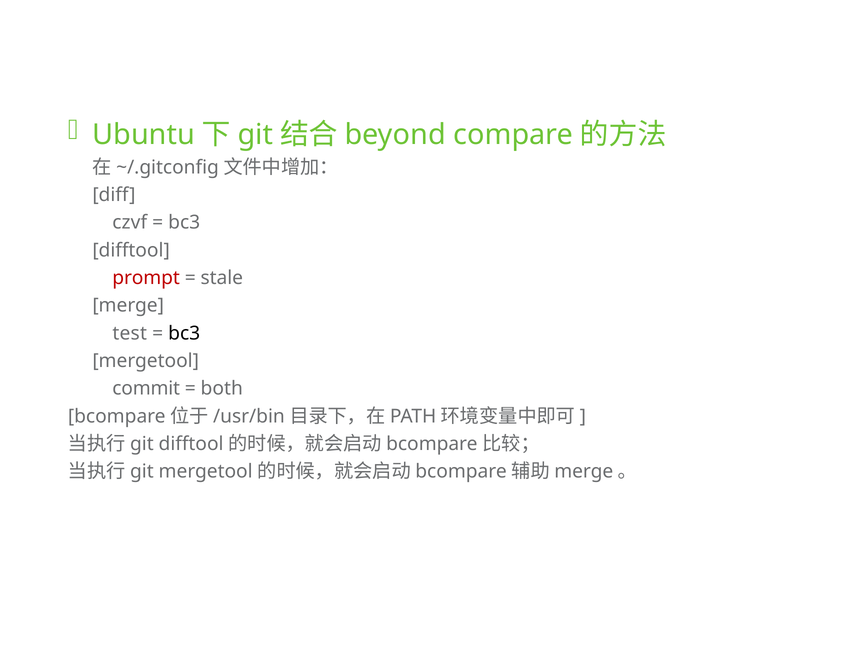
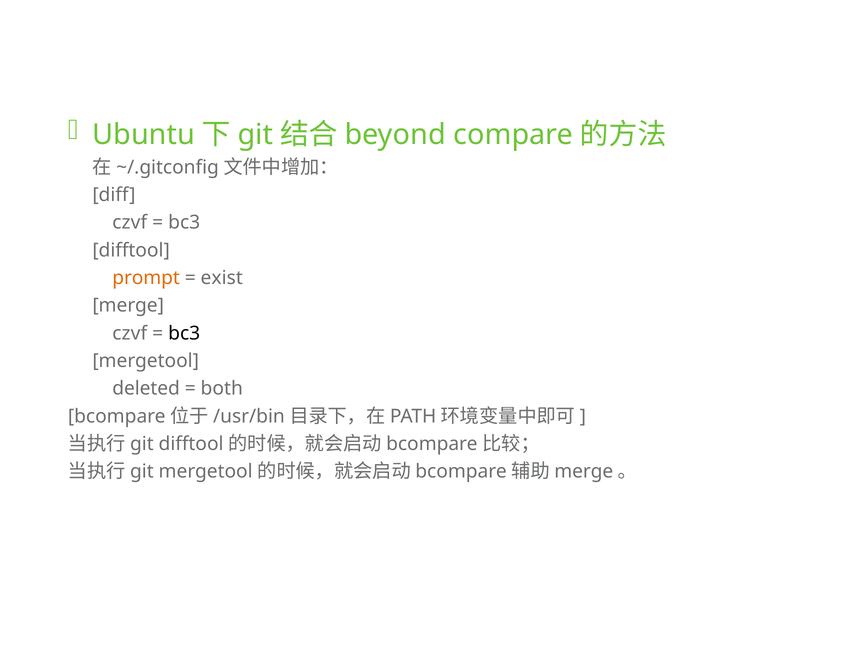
prompt colour: red -> orange
stale: stale -> exist
test at (130, 333): test -> czvf
commit: commit -> deleted
